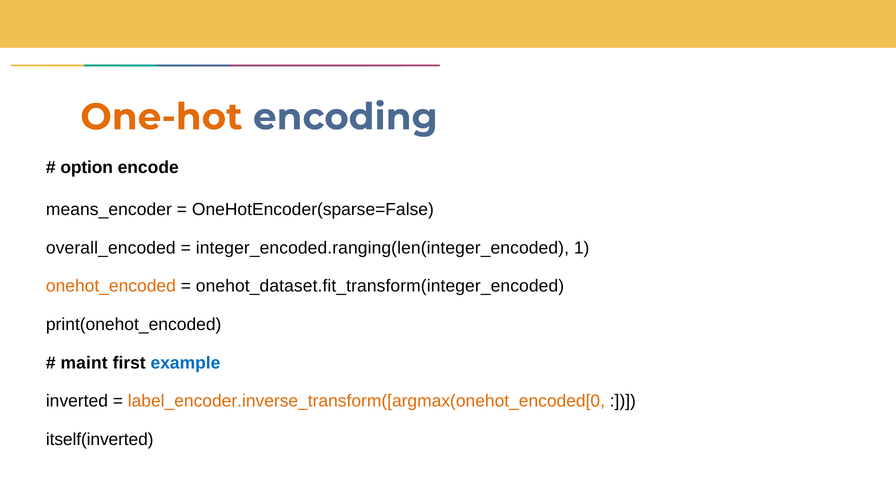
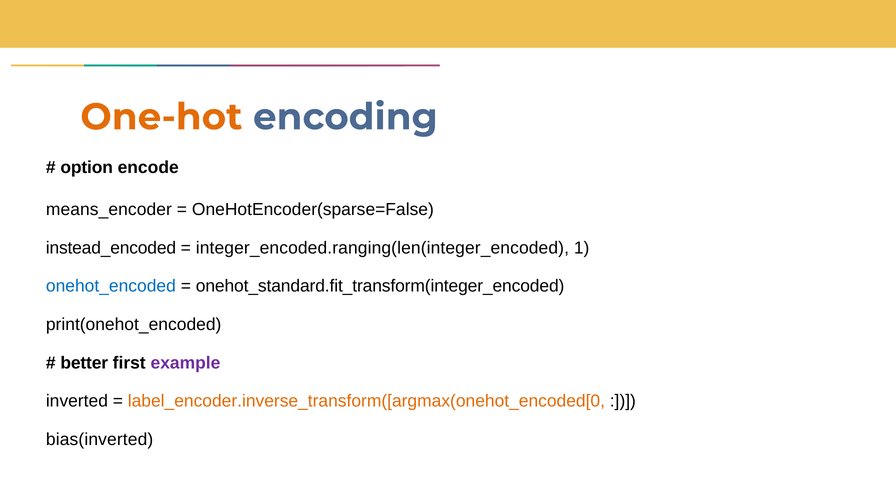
overall_encoded: overall_encoded -> instead_encoded
onehot_encoded colour: orange -> blue
onehot_dataset.fit_transform(integer_encoded: onehot_dataset.fit_transform(integer_encoded -> onehot_standard.fit_transform(integer_encoded
maint: maint -> better
example colour: blue -> purple
itself(inverted: itself(inverted -> bias(inverted
